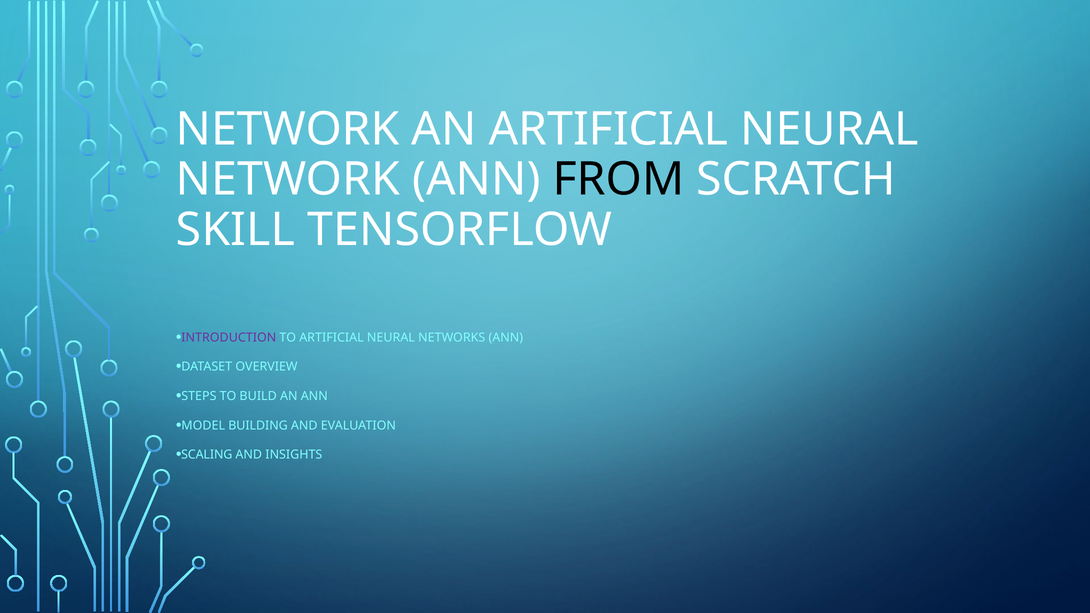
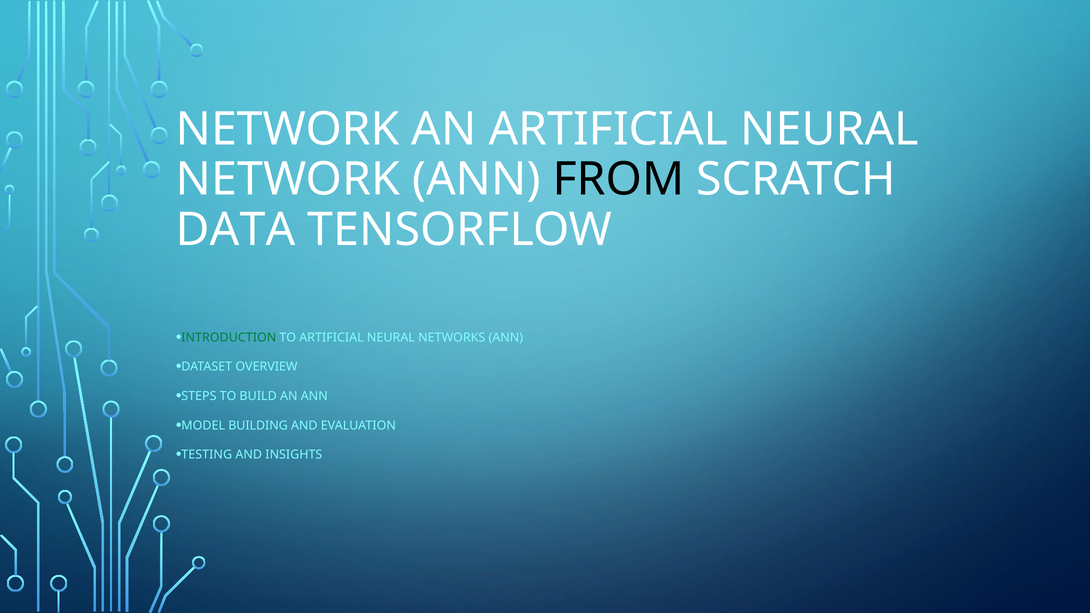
SKILL: SKILL -> DATA
INTRODUCTION colour: purple -> green
SCALING: SCALING -> TESTING
